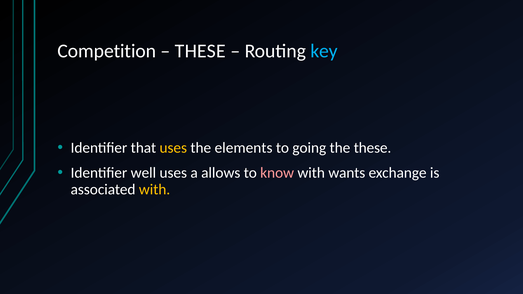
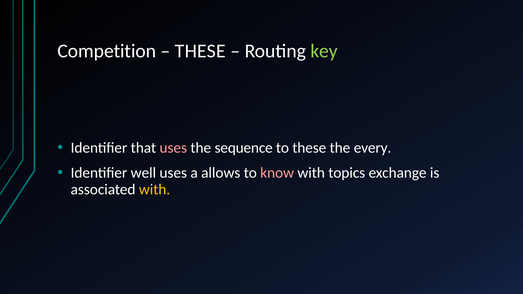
key colour: light blue -> light green
uses at (173, 148) colour: yellow -> pink
elements: elements -> sequence
to going: going -> these
the these: these -> every
wants: wants -> topics
